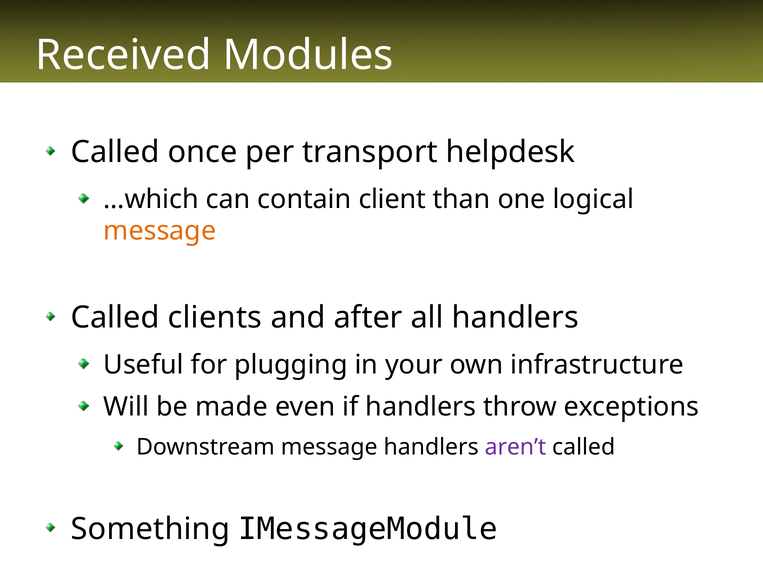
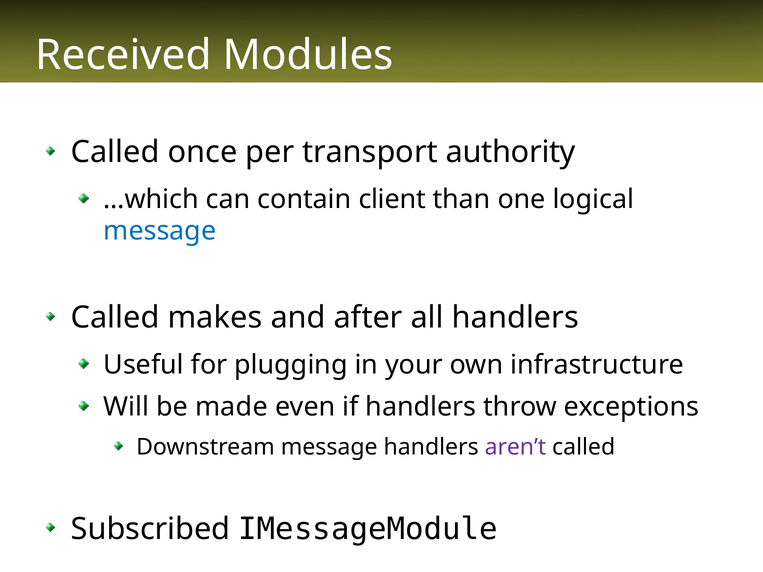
helpdesk: helpdesk -> authority
message at (160, 231) colour: orange -> blue
clients: clients -> makes
Something: Something -> Subscribed
